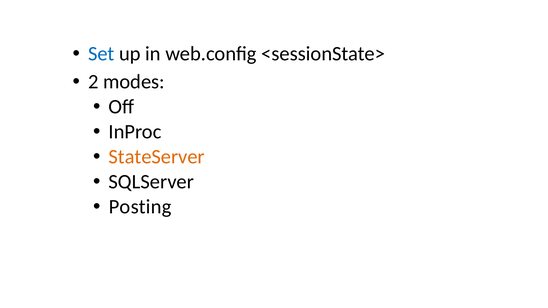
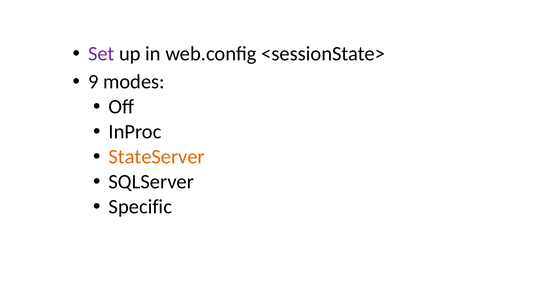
Set colour: blue -> purple
2: 2 -> 9
Posting: Posting -> Specific
